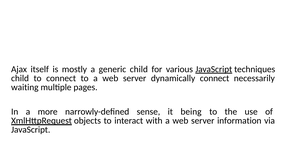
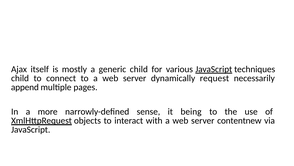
dynamically connect: connect -> request
waiting: waiting -> append
information: information -> contentnew
